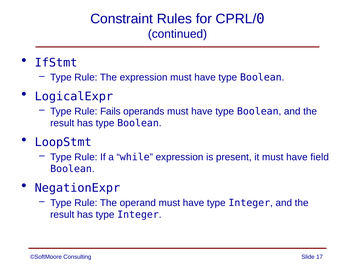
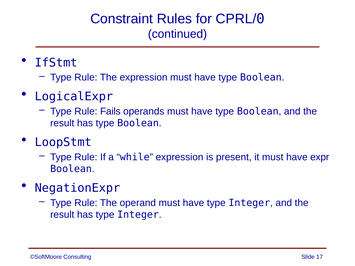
field: field -> expr
